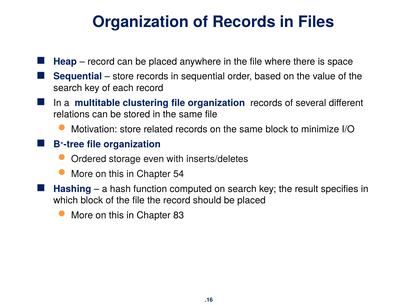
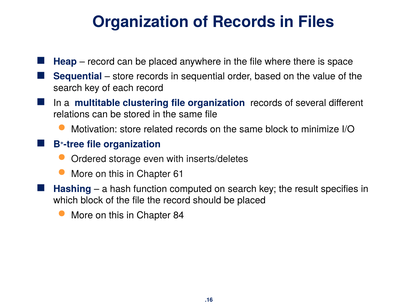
54: 54 -> 61
83: 83 -> 84
